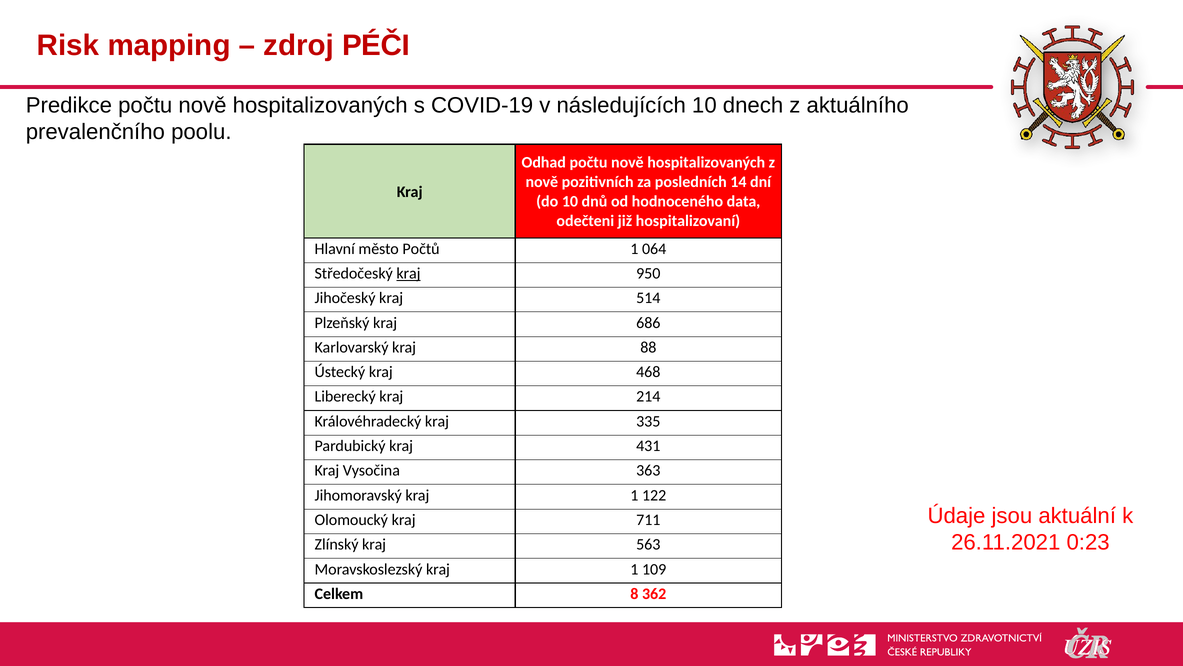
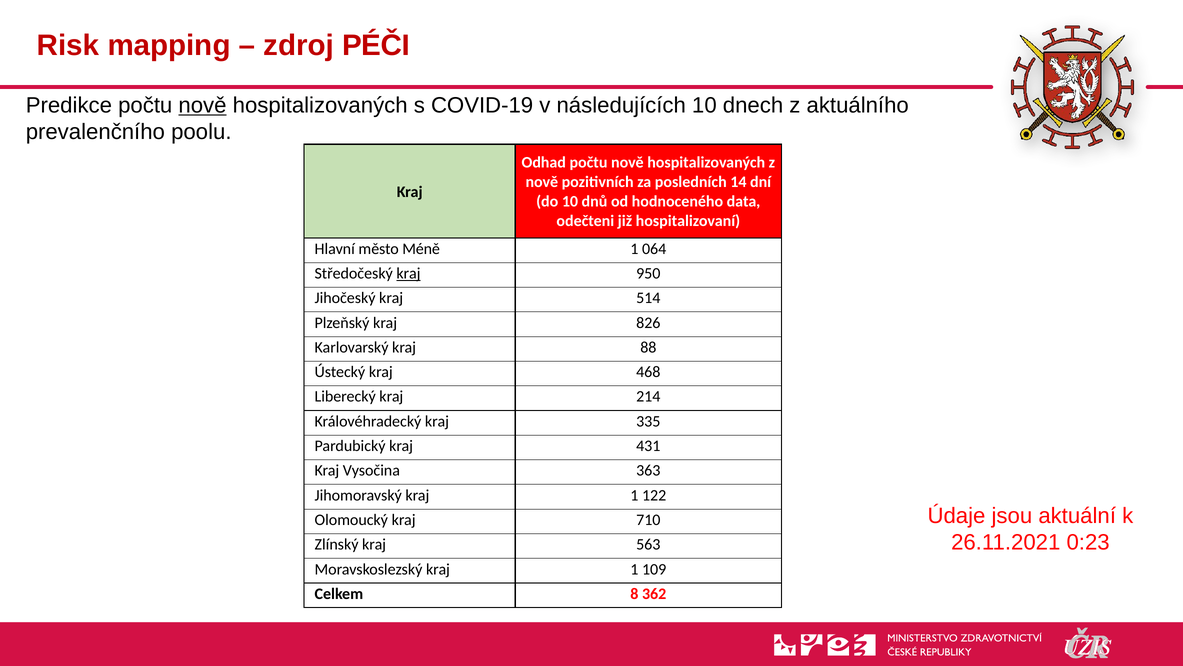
nově at (202, 105) underline: none -> present
Počtů: Počtů -> Méně
686: 686 -> 826
711: 711 -> 710
